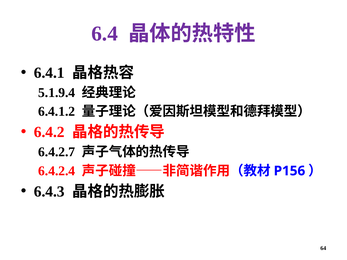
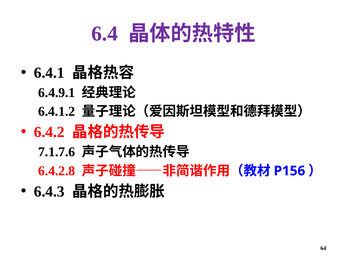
5.1.9.4: 5.1.9.4 -> 6.4.9.1
6.4.2.7: 6.4.2.7 -> 7.1.7.6
6.4.2.4: 6.4.2.4 -> 6.4.2.8
